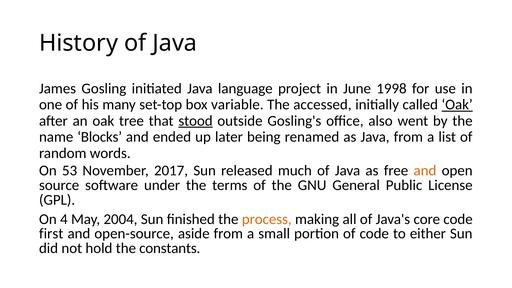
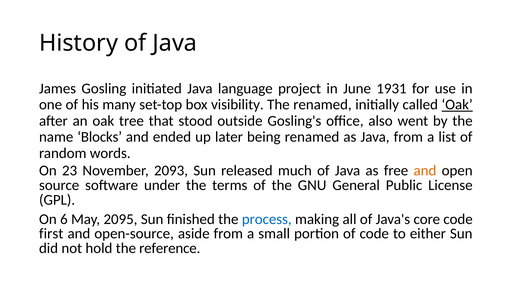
1998: 1998 -> 1931
variable: variable -> visibility
The accessed: accessed -> renamed
stood underline: present -> none
53: 53 -> 23
2017: 2017 -> 2093
4: 4 -> 6
2004: 2004 -> 2095
process colour: orange -> blue
constants: constants -> reference
